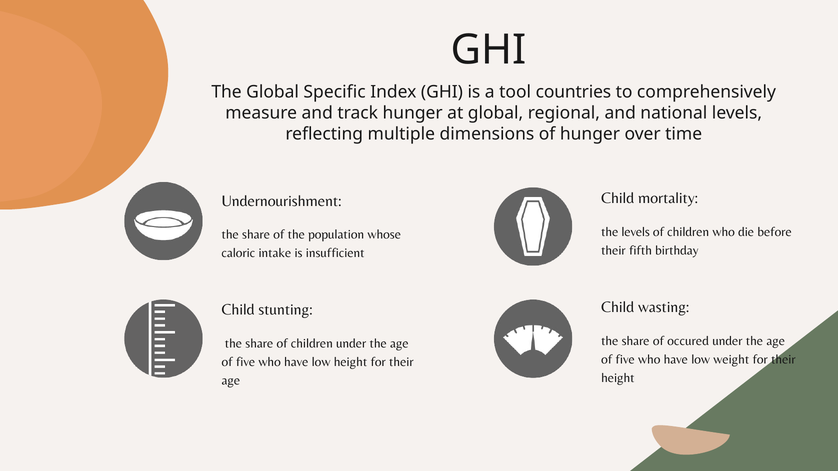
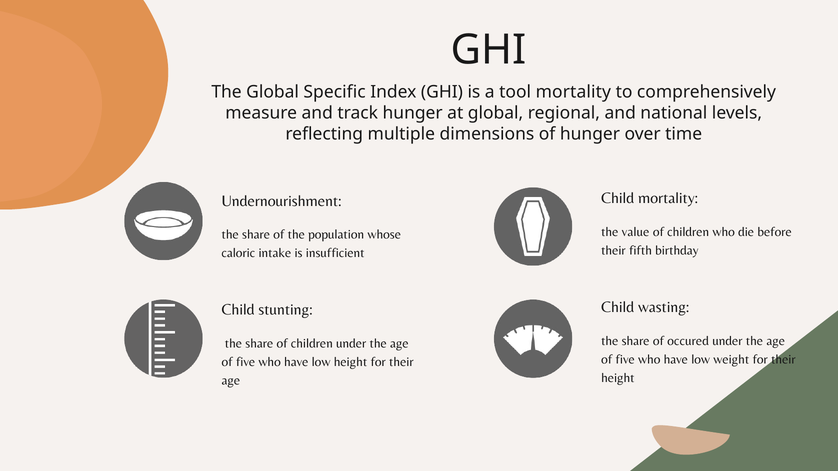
tool countries: countries -> mortality
the levels: levels -> value
